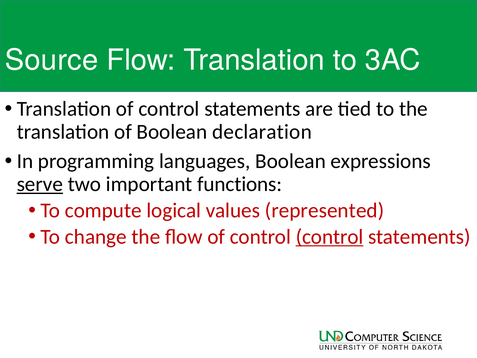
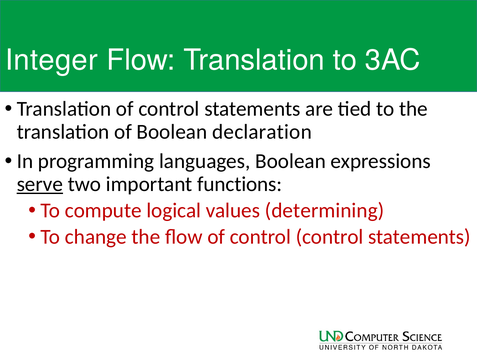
Source: Source -> Integer
represented: represented -> determining
control at (330, 237) underline: present -> none
